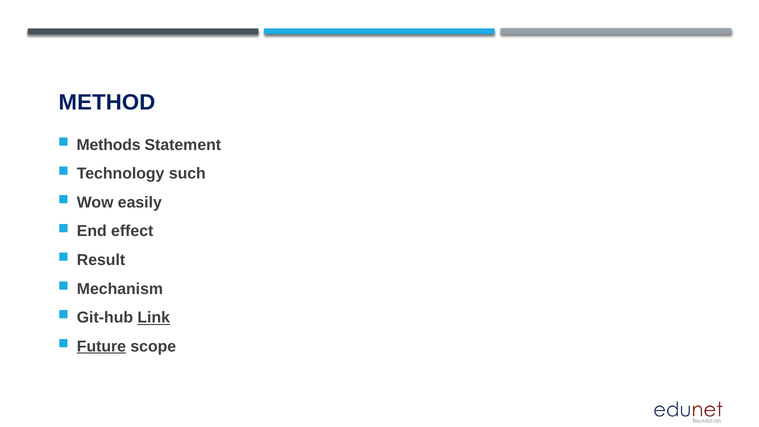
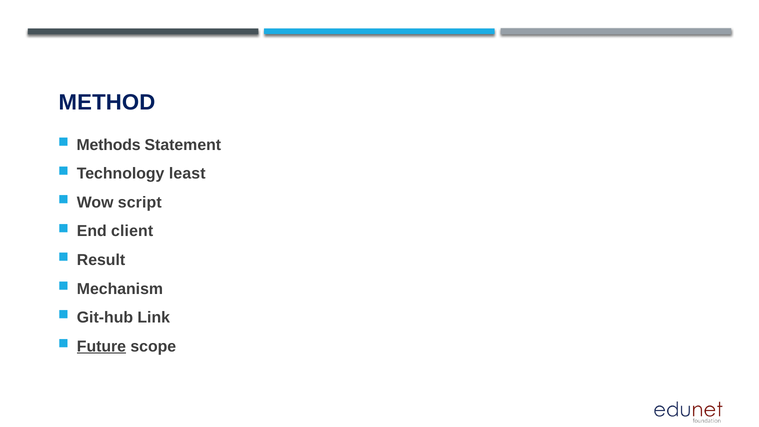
such: such -> least
easily: easily -> script
effect: effect -> client
Link underline: present -> none
